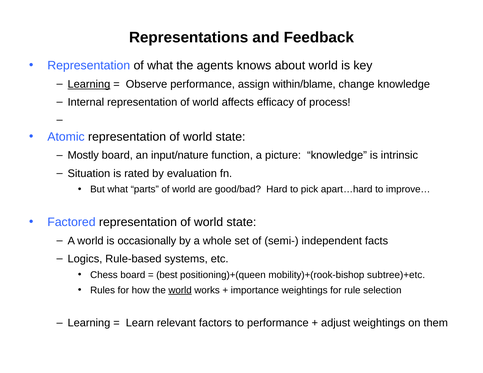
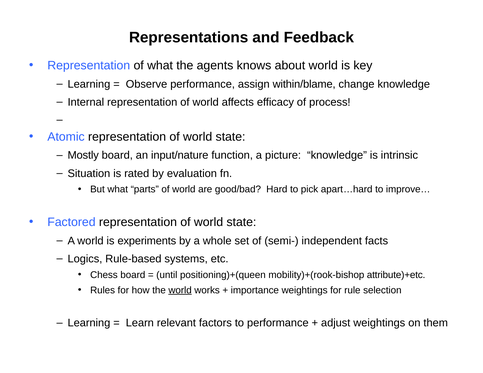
Learning at (89, 84) underline: present -> none
occasionally: occasionally -> experiments
best: best -> until
subtree)+etc: subtree)+etc -> attribute)+etc
